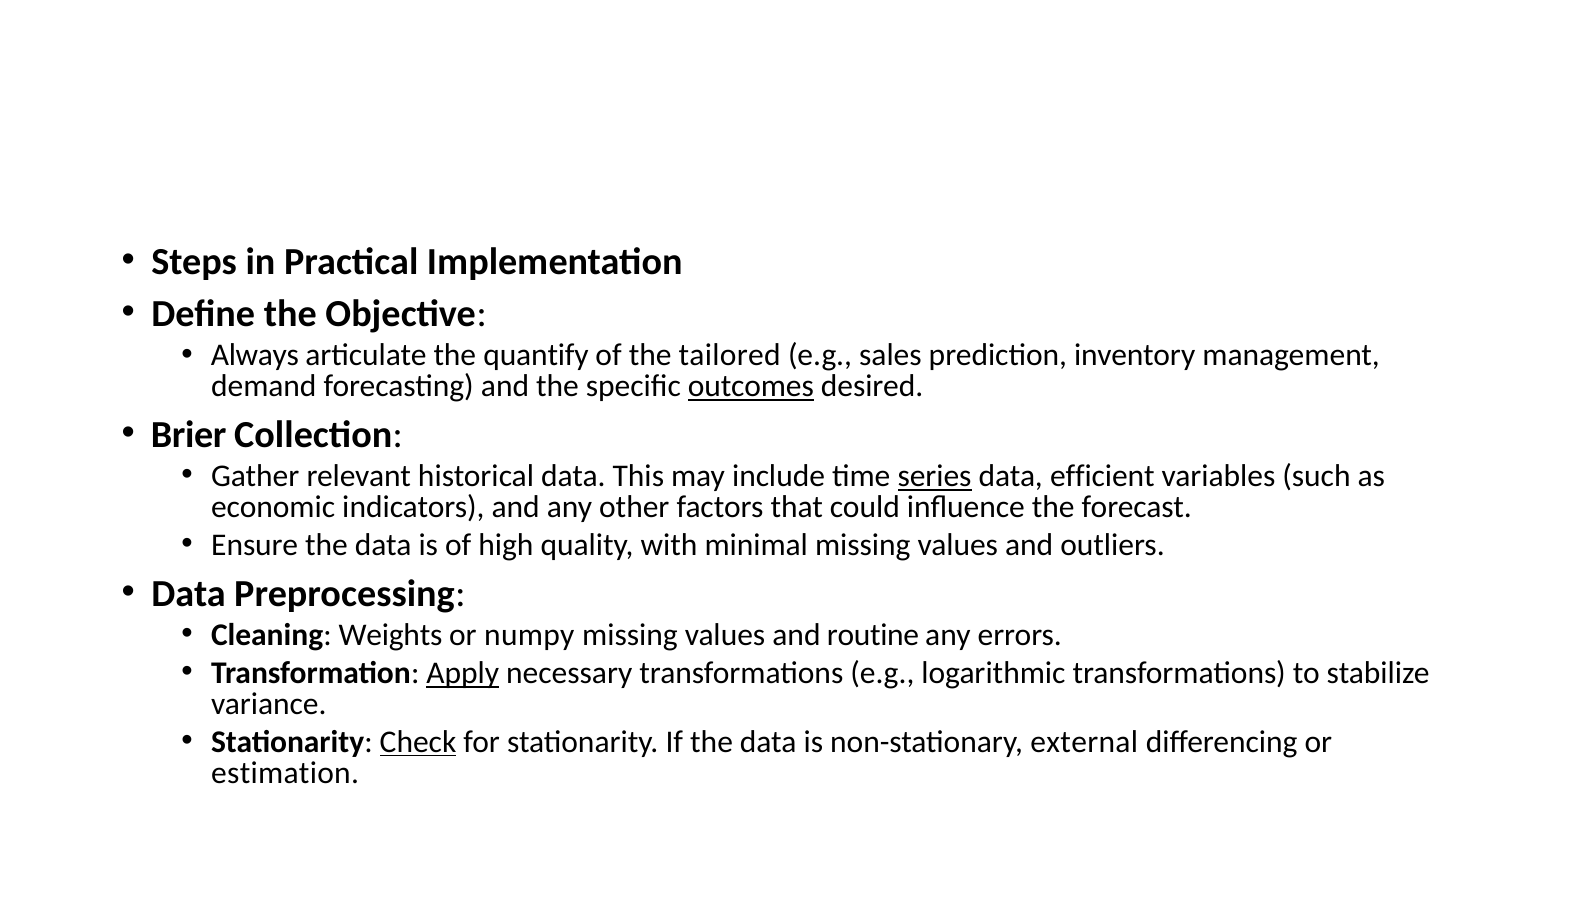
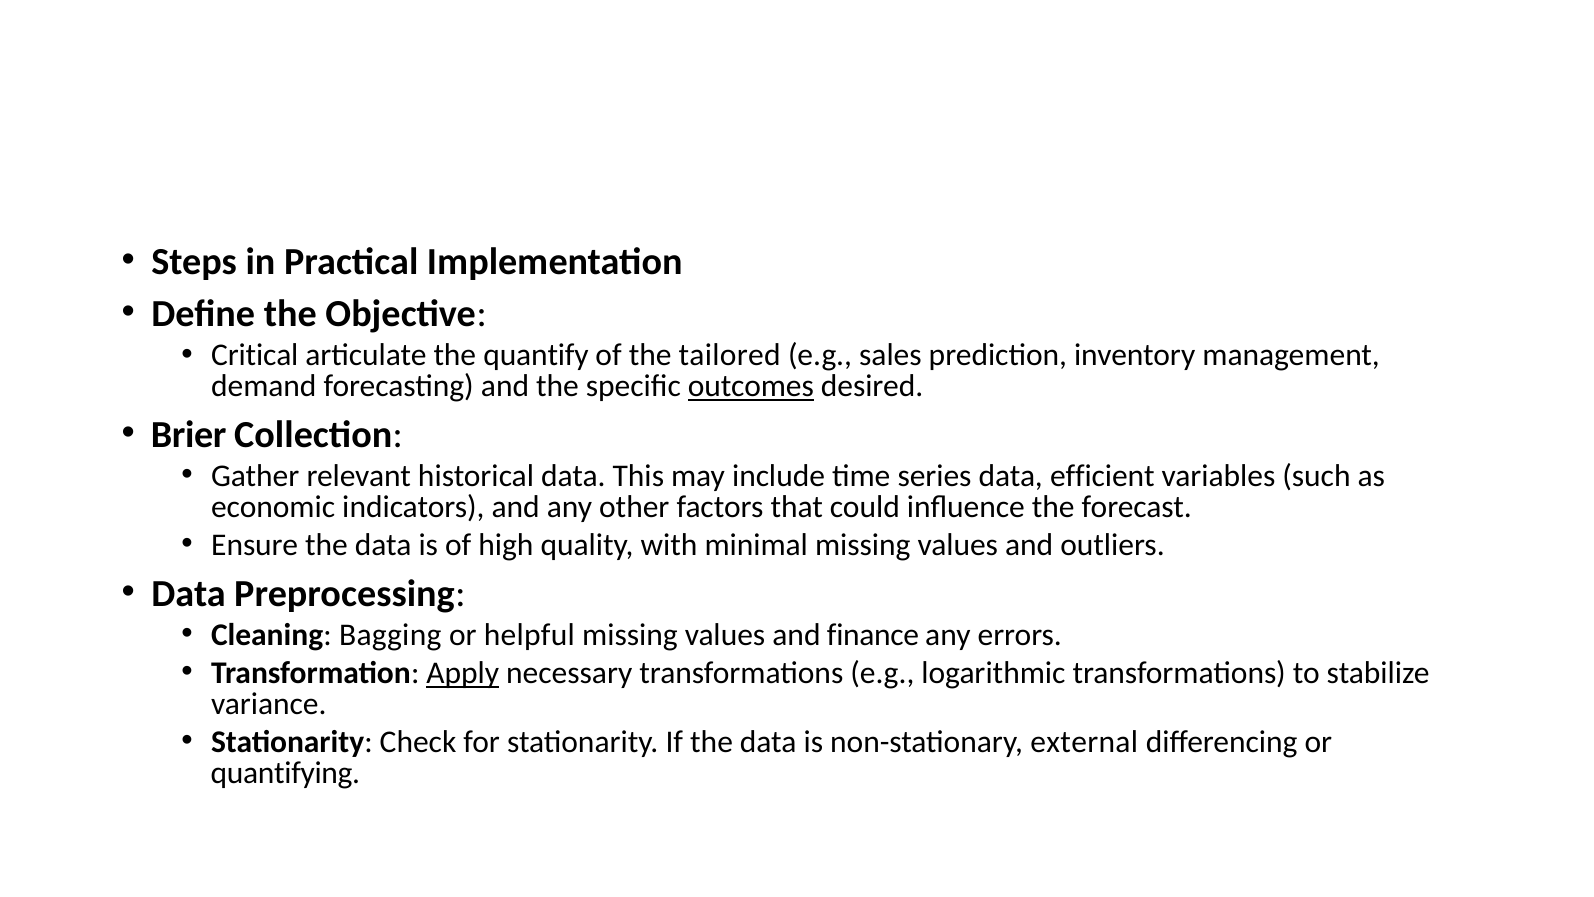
Always: Always -> Critical
series underline: present -> none
Weights: Weights -> Bagging
numpy: numpy -> helpful
routine: routine -> finance
Check underline: present -> none
estimation: estimation -> quantifying
